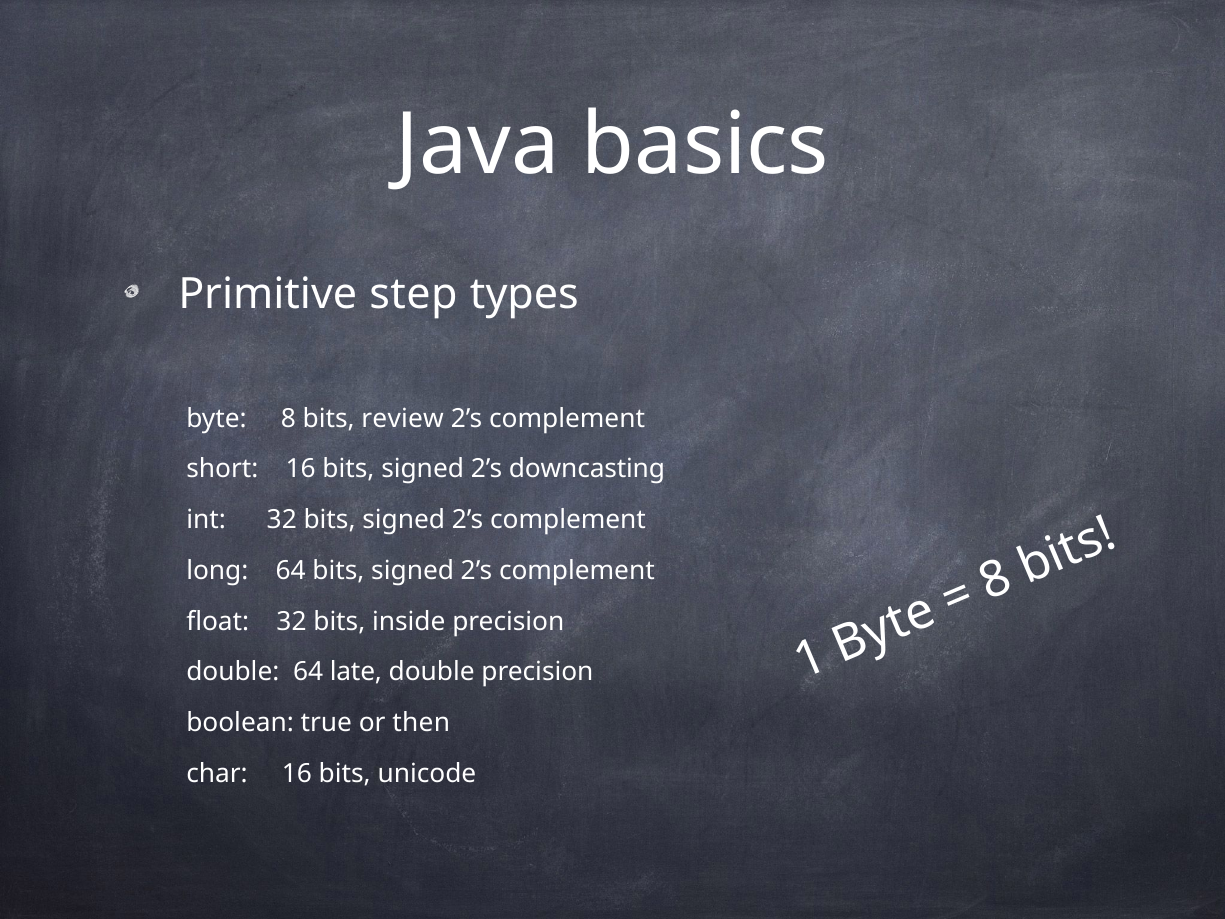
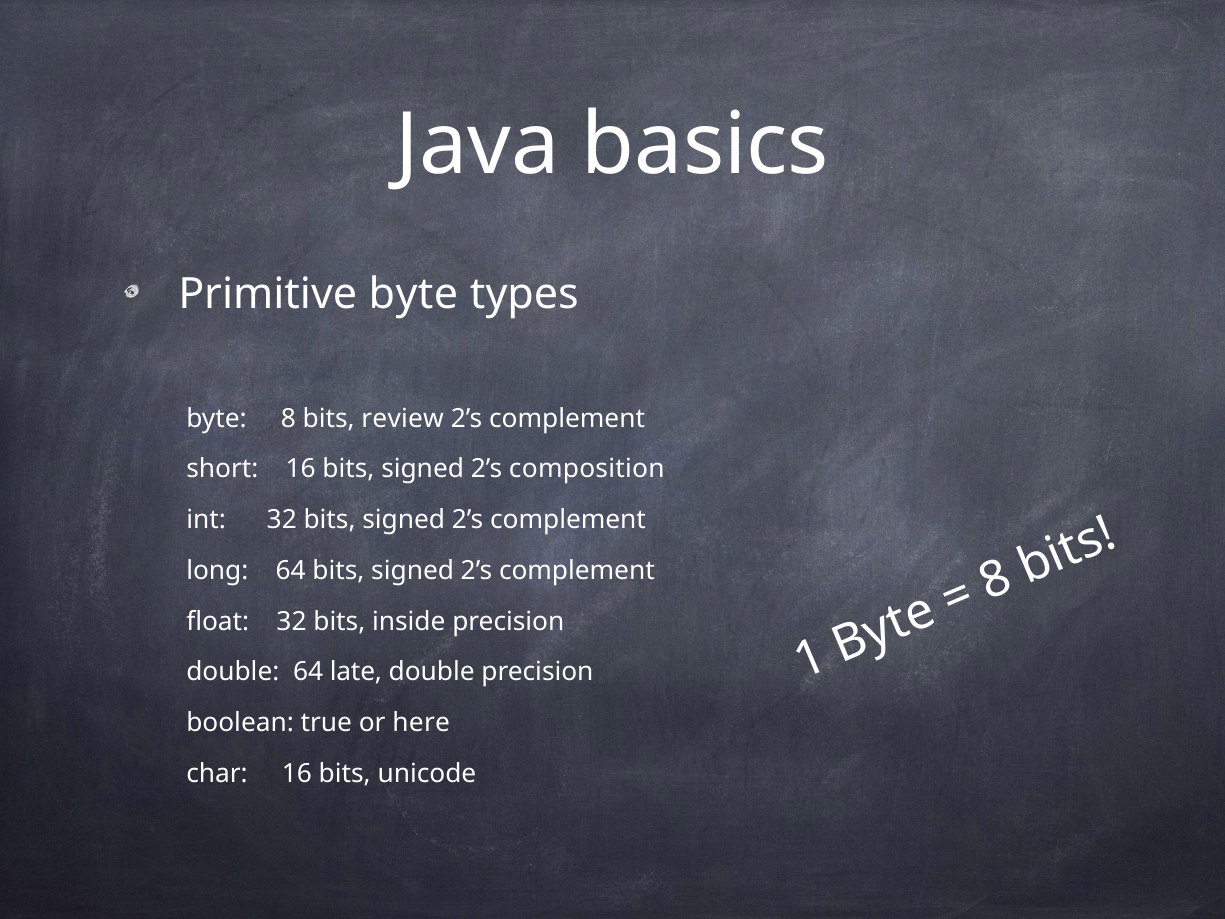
Primitive step: step -> byte
downcasting: downcasting -> composition
then: then -> here
